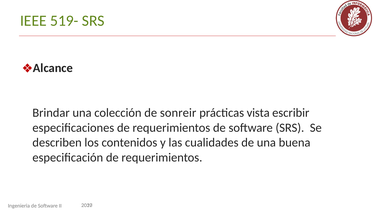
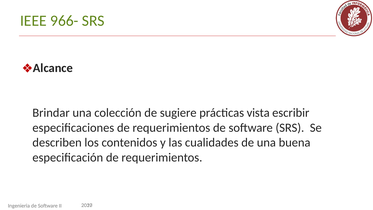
519-: 519- -> 966-
sonreir: sonreir -> sugiere
